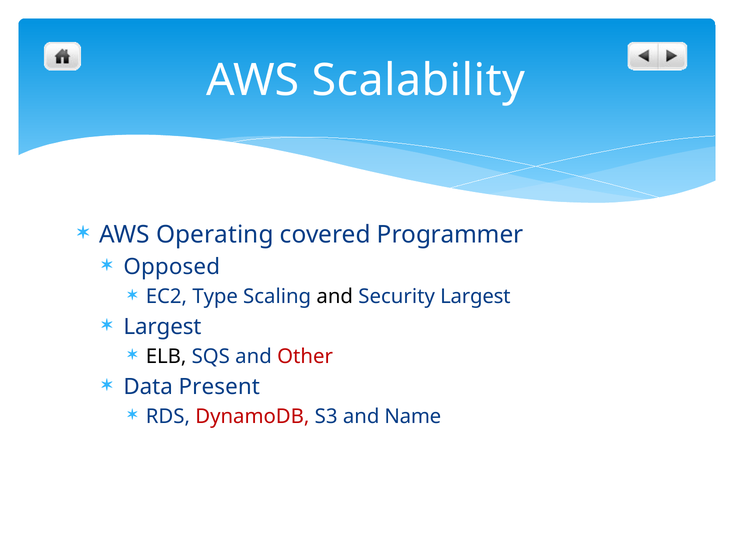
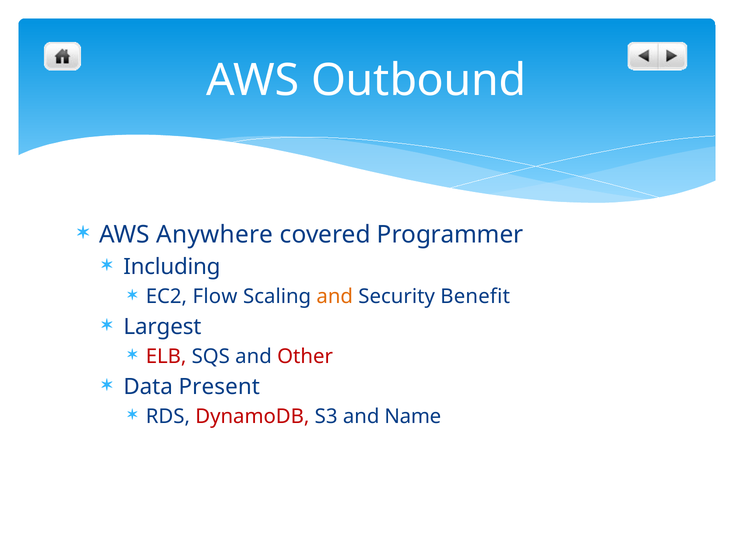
Scalability: Scalability -> Outbound
Operating: Operating -> Anywhere
Opposed: Opposed -> Including
Type: Type -> Flow
and at (335, 297) colour: black -> orange
Security Largest: Largest -> Benefit
ELB colour: black -> red
